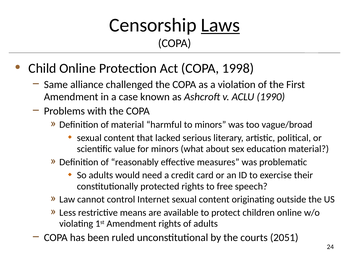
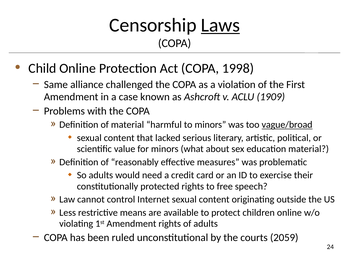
1990: 1990 -> 1909
vague/broad underline: none -> present
2051: 2051 -> 2059
